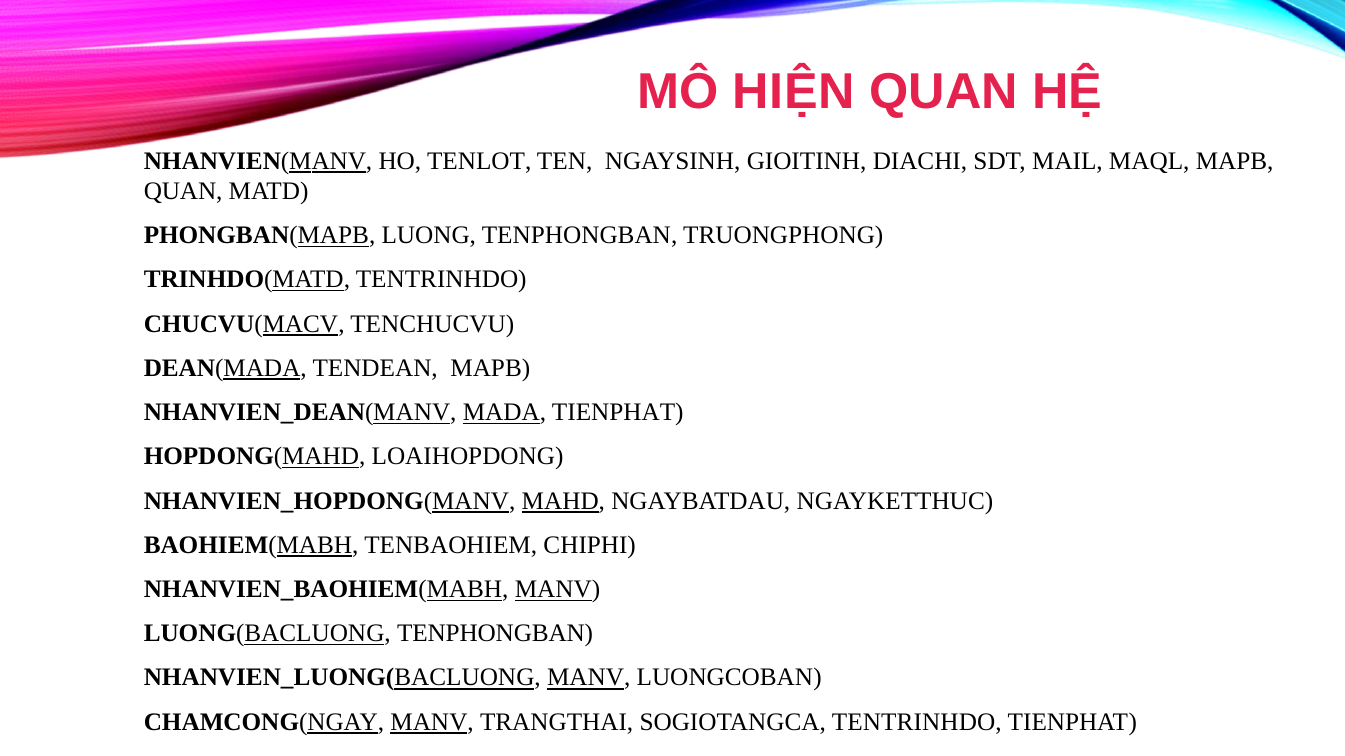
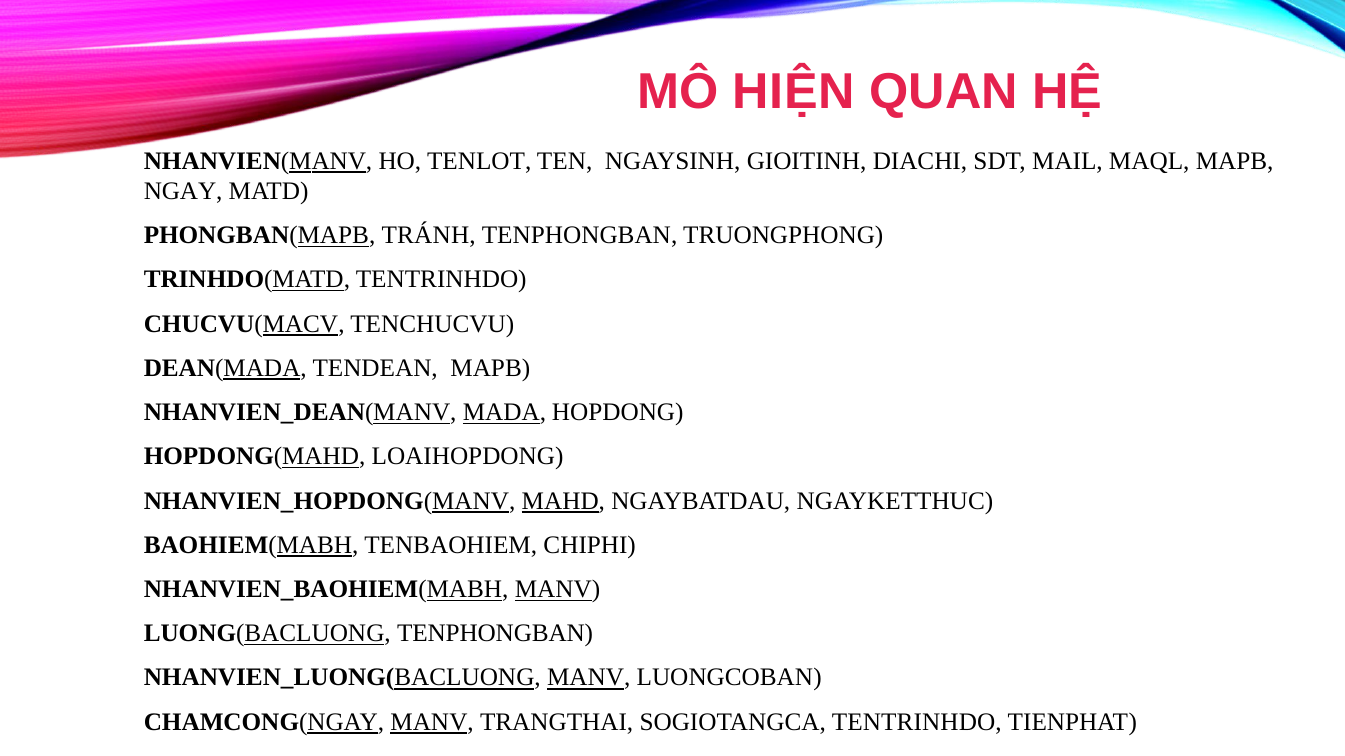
QUAN at (183, 191): QUAN -> NGAY
LUONG: LUONG -> TRÁNH
MADA TIENPHAT: TIENPHAT -> HOPDONG
